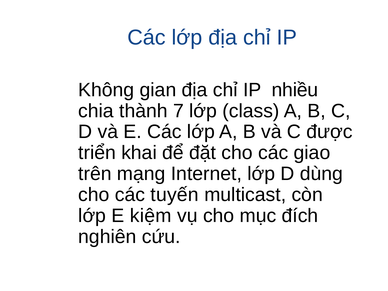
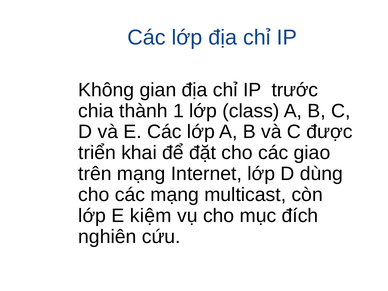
nhiều: nhiều -> trước
7: 7 -> 1
các tuyến: tuyến -> mạng
